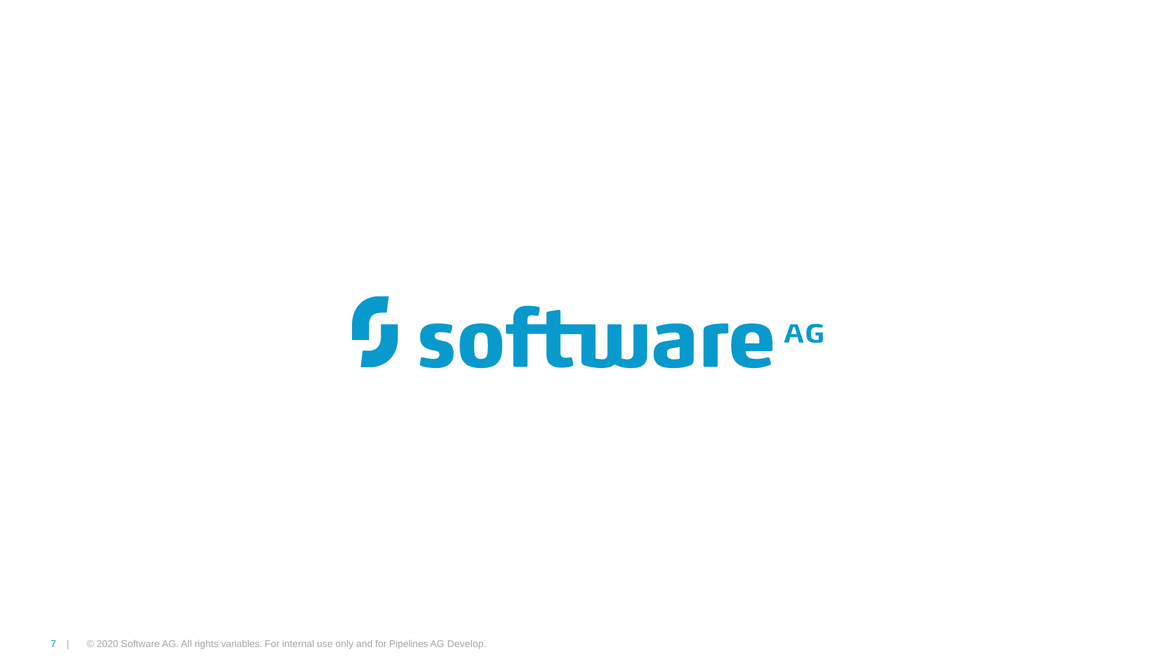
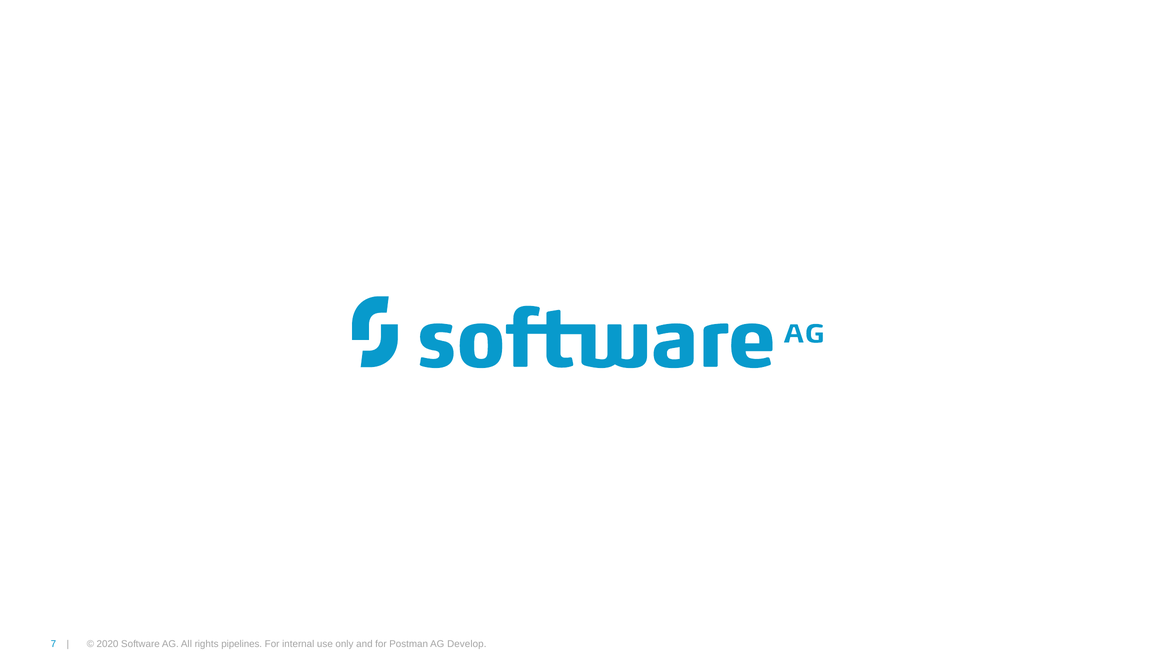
variables: variables -> pipelines
Pipelines: Pipelines -> Postman
